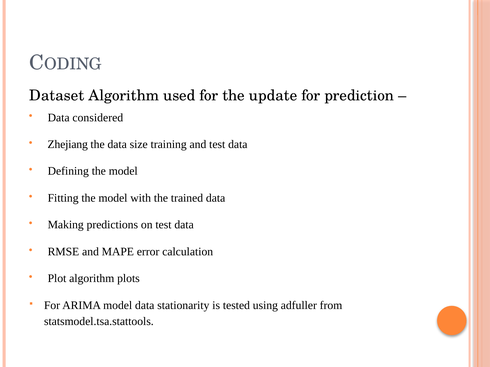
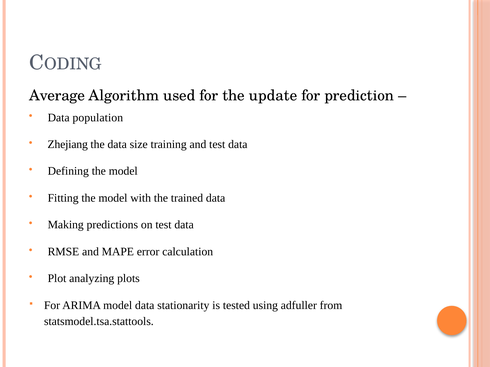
Dataset: Dataset -> Average
considered: considered -> population
Plot algorithm: algorithm -> analyzing
